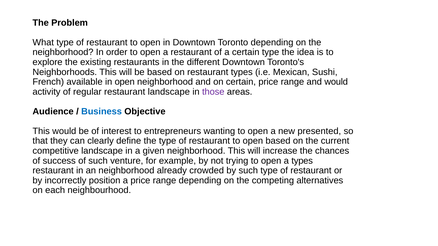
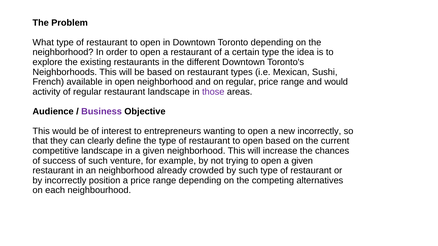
on certain: certain -> regular
Business colour: blue -> purple
new presented: presented -> incorrectly
open a types: types -> given
